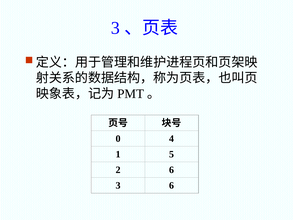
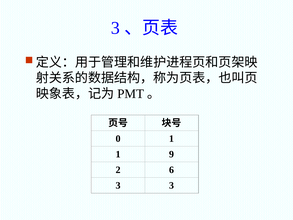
0 4: 4 -> 1
5: 5 -> 9
3 6: 6 -> 3
